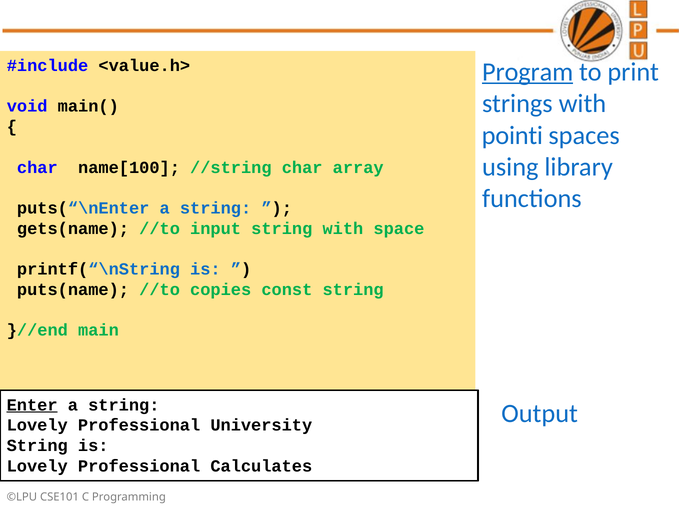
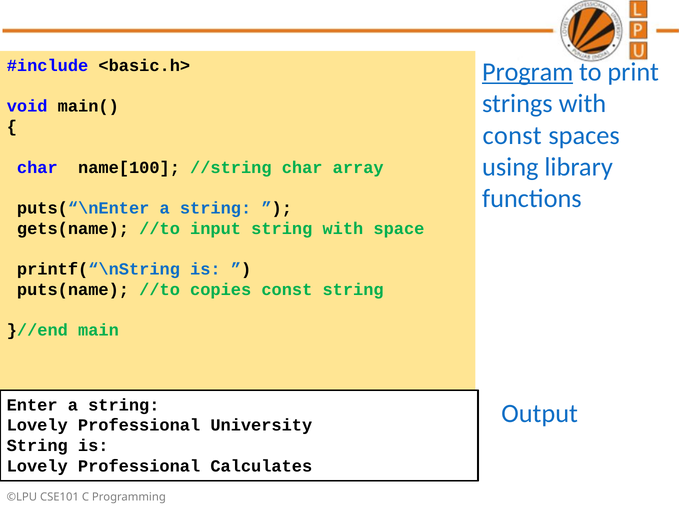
<value.h>: <value.h> -> <basic.h>
pointi at (512, 135): pointi -> const
Enter underline: present -> none
